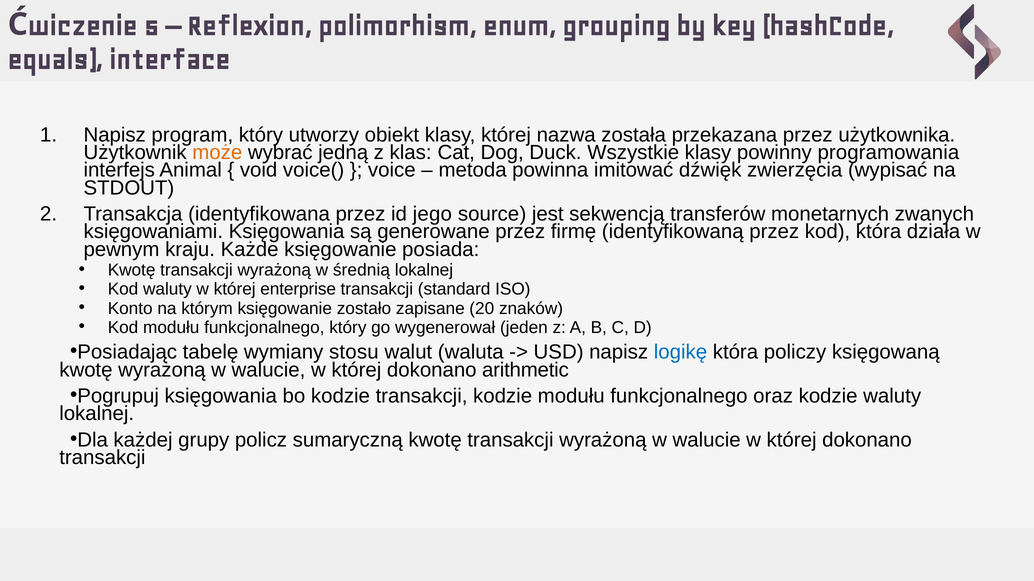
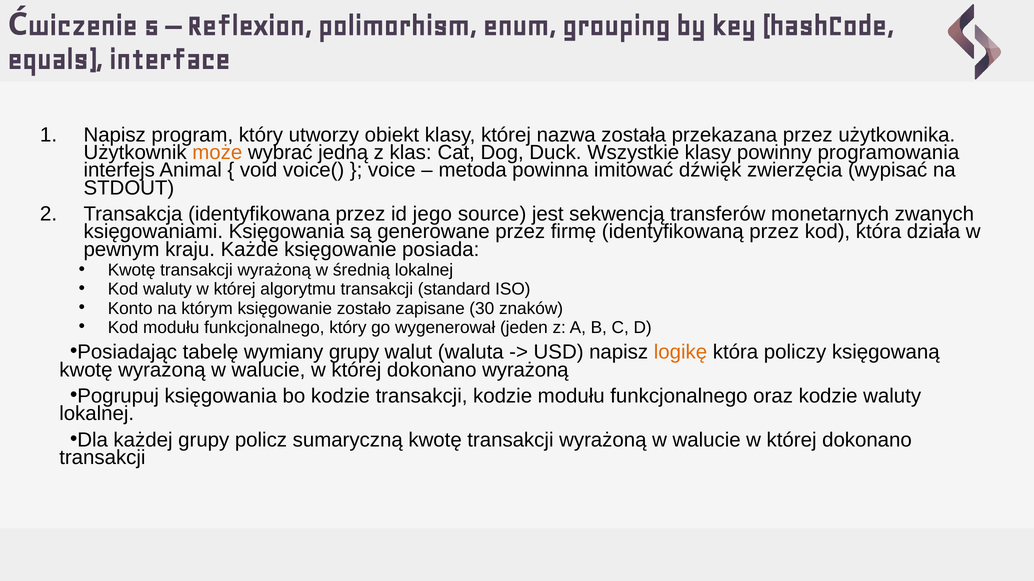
enterprise: enterprise -> algorytmu
20: 20 -> 30
wymiany stosu: stosu -> grupy
logikę colour: blue -> orange
dokonano arithmetic: arithmetic -> wyrażoną
